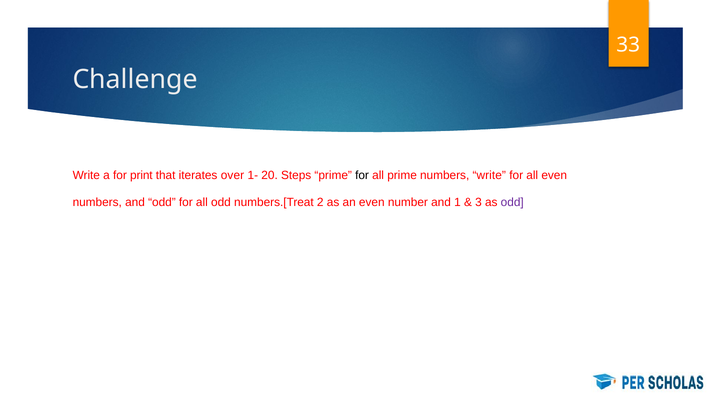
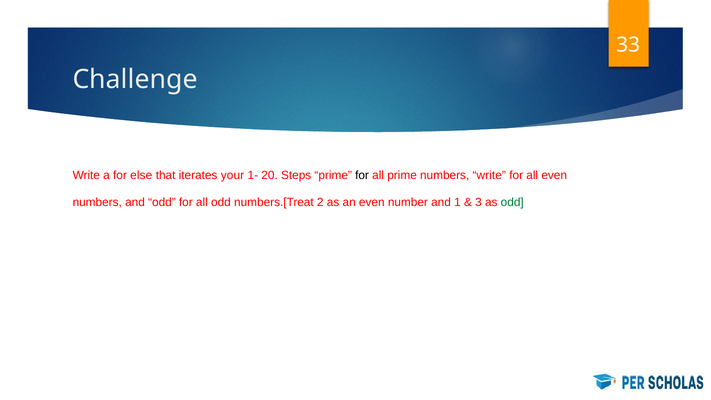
print: print -> else
over: over -> your
odd at (512, 202) colour: purple -> green
